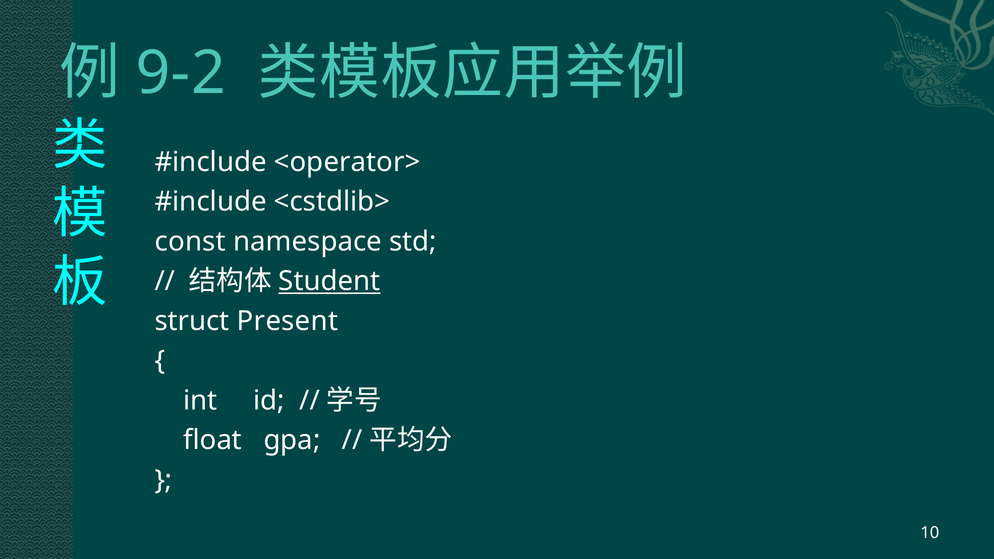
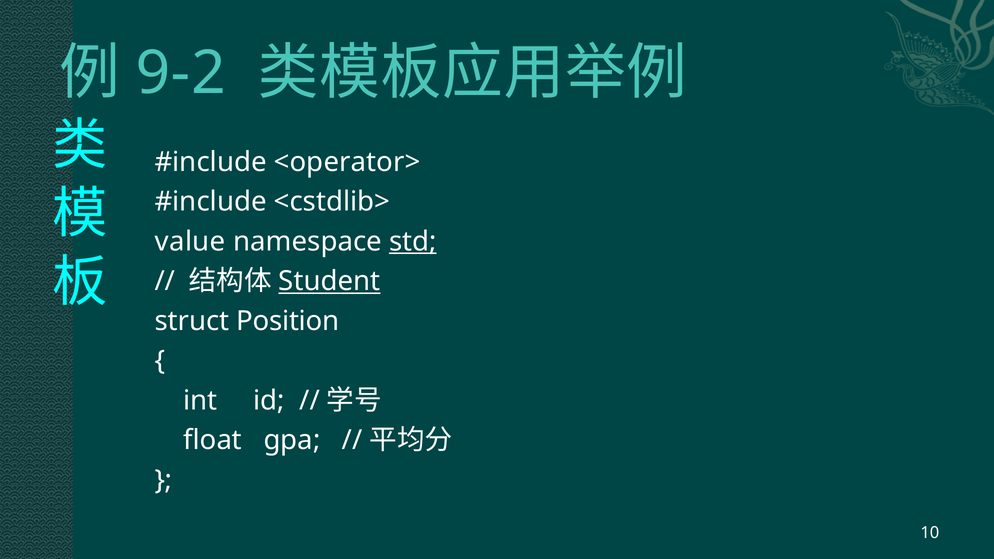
const: const -> value
std underline: none -> present
Present: Present -> Position
